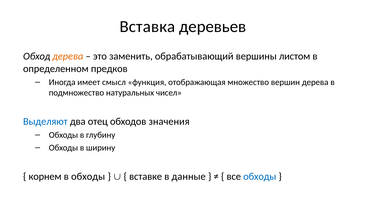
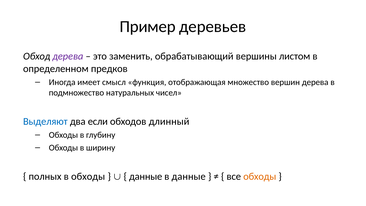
Вставка: Вставка -> Пример
дерева at (68, 56) colour: orange -> purple
отец: отец -> если
значения: значения -> длинный
корнем: корнем -> полных
вставке at (146, 176): вставке -> данные
обходы at (260, 176) colour: blue -> orange
